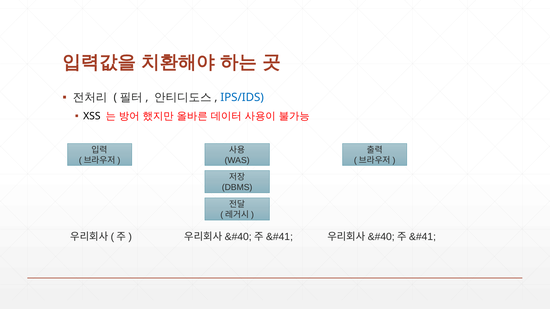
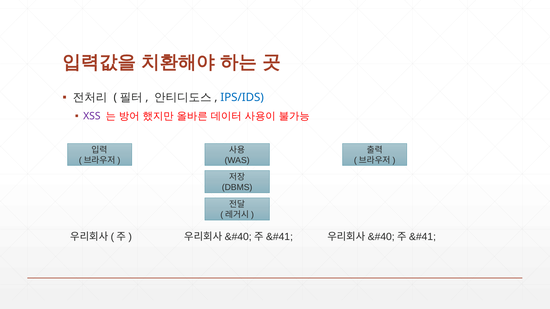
XSS colour: black -> purple
